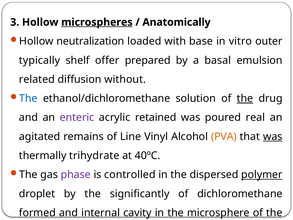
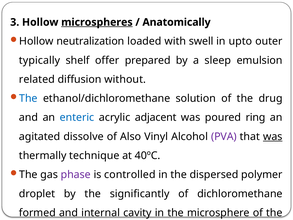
base: base -> swell
vitro: vitro -> upto
basal: basal -> sleep
the at (245, 98) underline: present -> none
enteric colour: purple -> blue
retained: retained -> adjacent
real: real -> ring
remains: remains -> dissolve
Line: Line -> Also
PVA colour: orange -> purple
trihydrate: trihydrate -> technique
polymer at (262, 174) underline: present -> none
